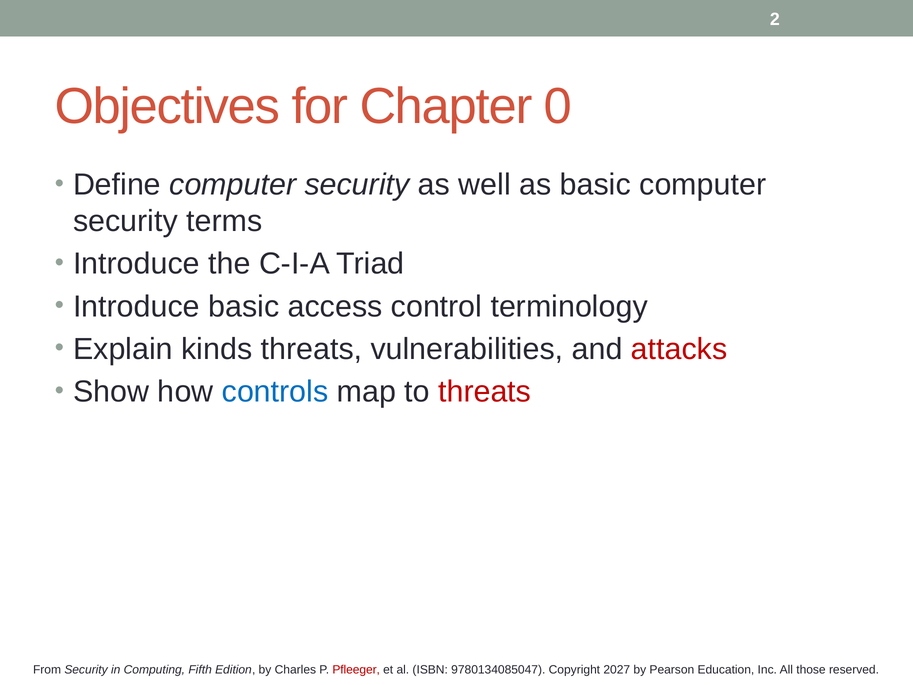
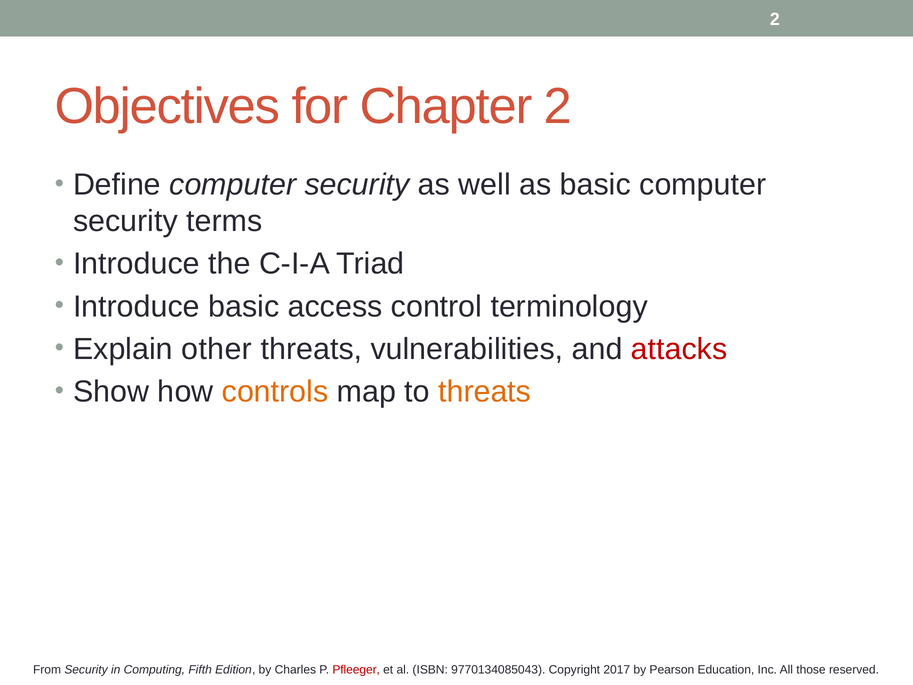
Chapter 0: 0 -> 2
kinds: kinds -> other
controls colour: blue -> orange
threats at (485, 392) colour: red -> orange
9780134085047: 9780134085047 -> 9770134085043
2027: 2027 -> 2017
